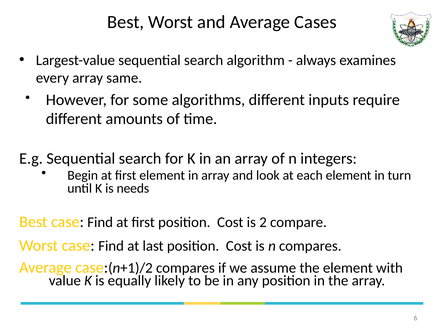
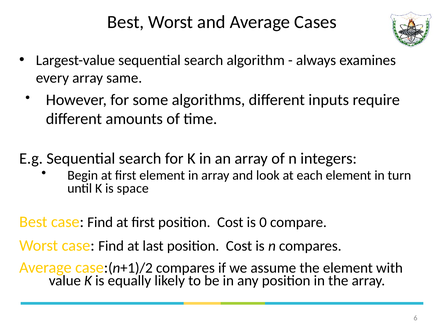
needs: needs -> space
2: 2 -> 0
